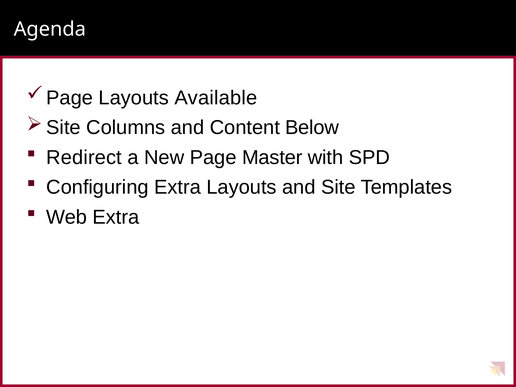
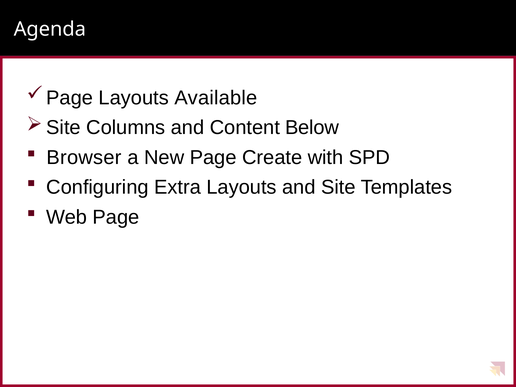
Redirect: Redirect -> Browser
Master: Master -> Create
Web Extra: Extra -> Page
